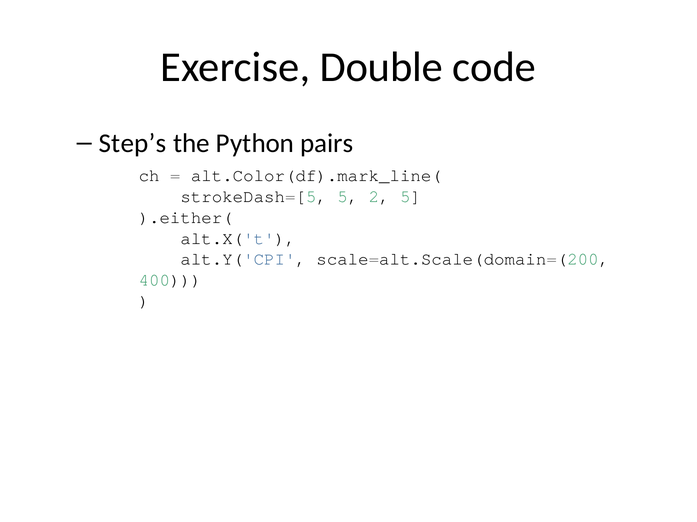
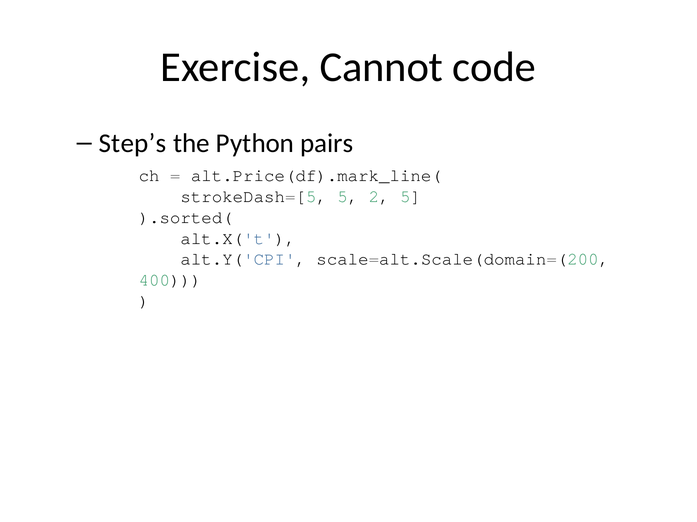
Double: Double -> Cannot
alt.Color(df).mark_line(: alt.Color(df).mark_line( -> alt.Price(df).mark_line(
).either(: ).either( -> ).sorted(
